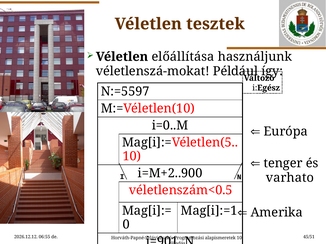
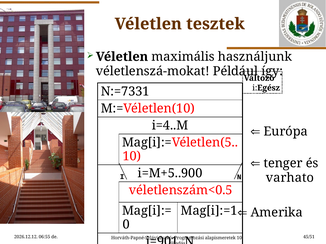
előállítása: előállítása -> maximális
N:=5597: N:=5597 -> N:=7331
i=0..M: i=0..M -> i=4..M
i=M+2..900: i=M+2..900 -> i=M+5..900
